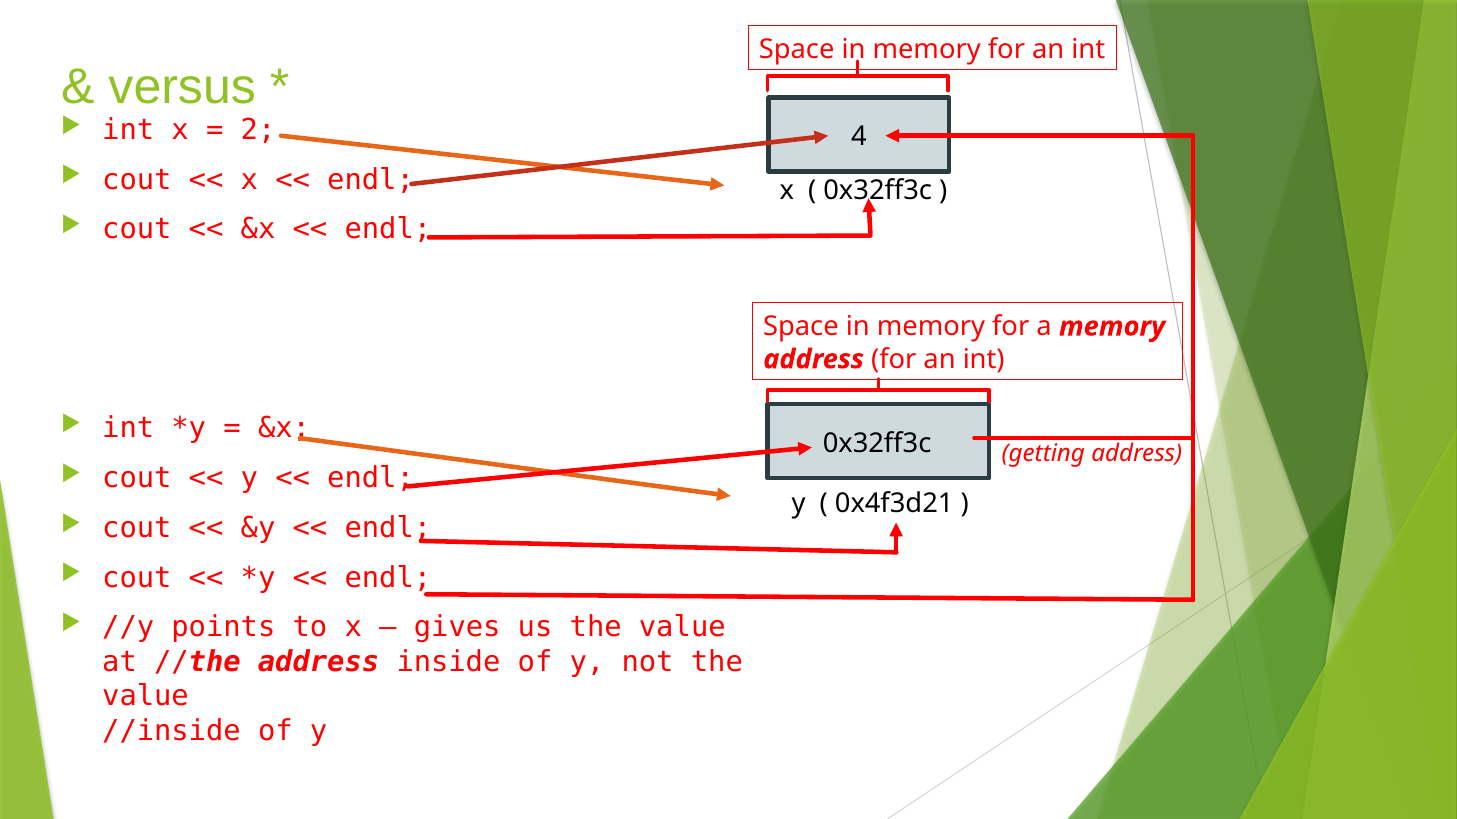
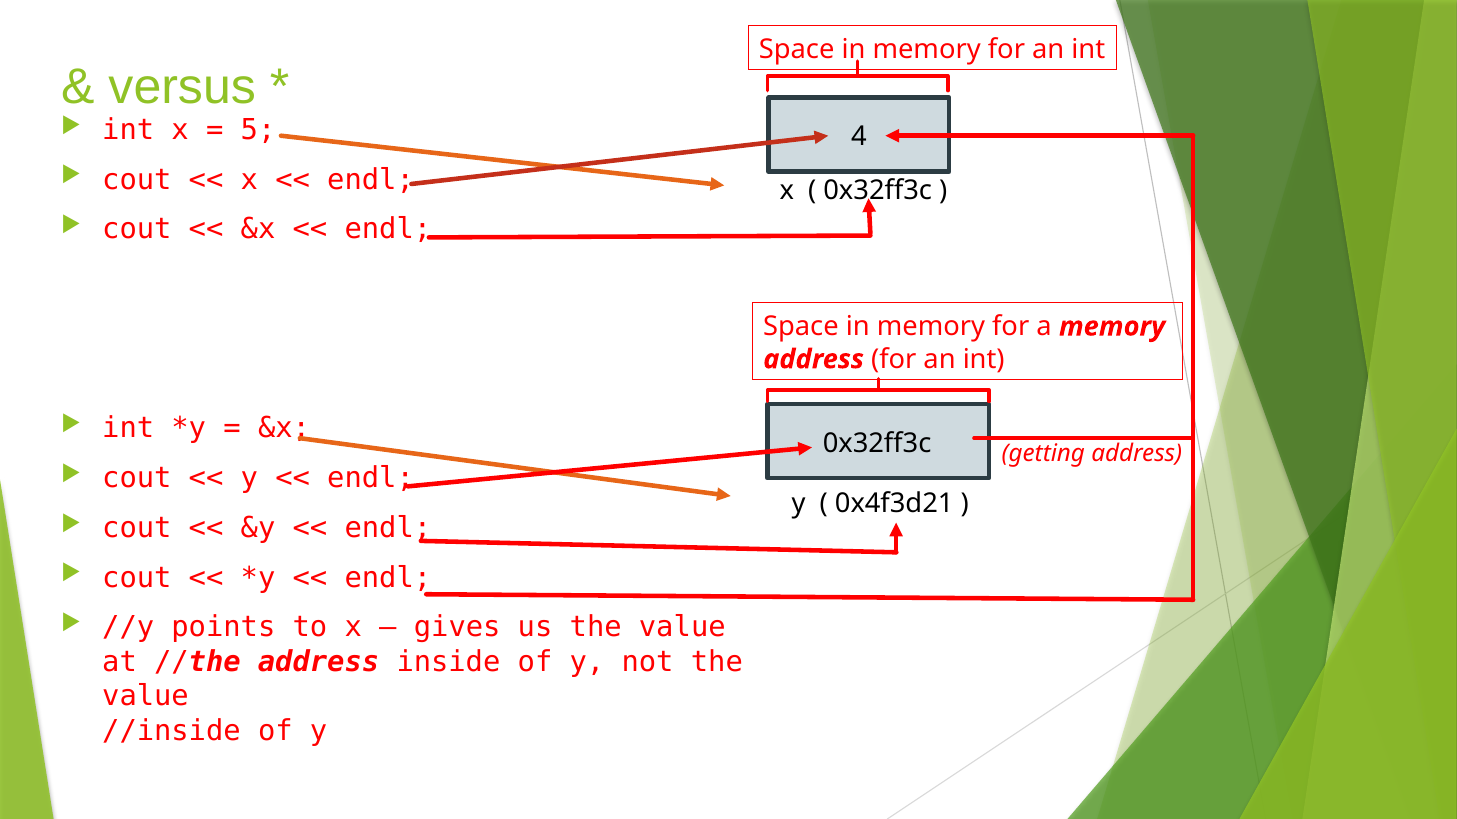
2: 2 -> 5
